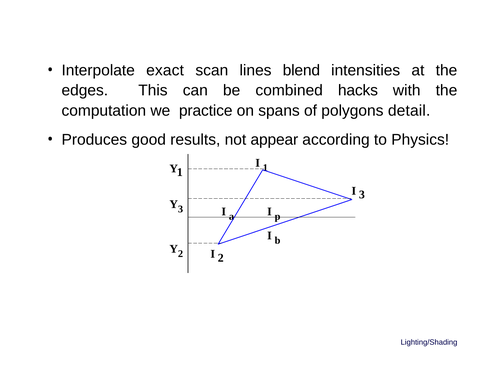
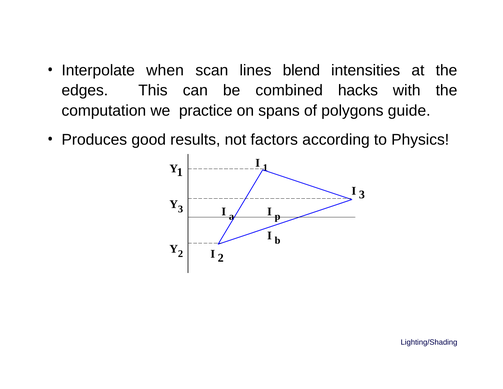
exact: exact -> when
detail: detail -> guide
appear: appear -> factors
